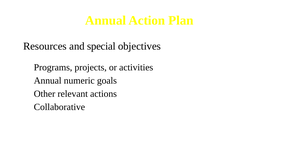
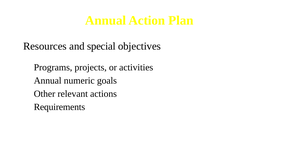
Collaborative: Collaborative -> Requirements
